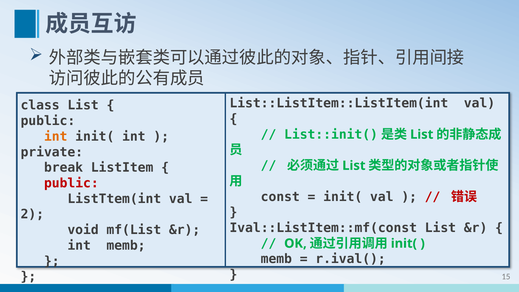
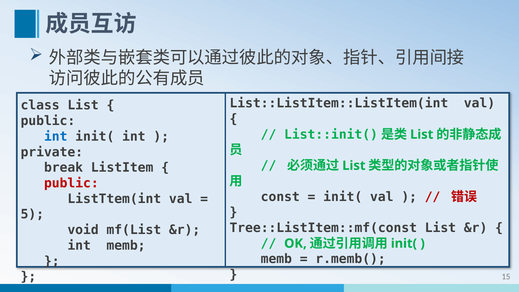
int at (56, 136) colour: orange -> blue
2: 2 -> 5
Ival::ListItem::mf(const: Ival::ListItem::mf(const -> Tree::ListItem::mf(const
r.ival(: r.ival( -> r.memb(
